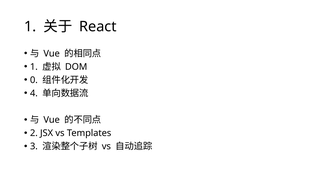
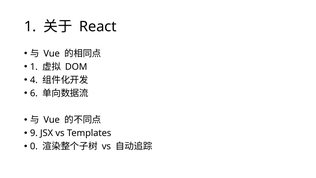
0: 0 -> 4
4: 4 -> 6
2: 2 -> 9
3: 3 -> 0
